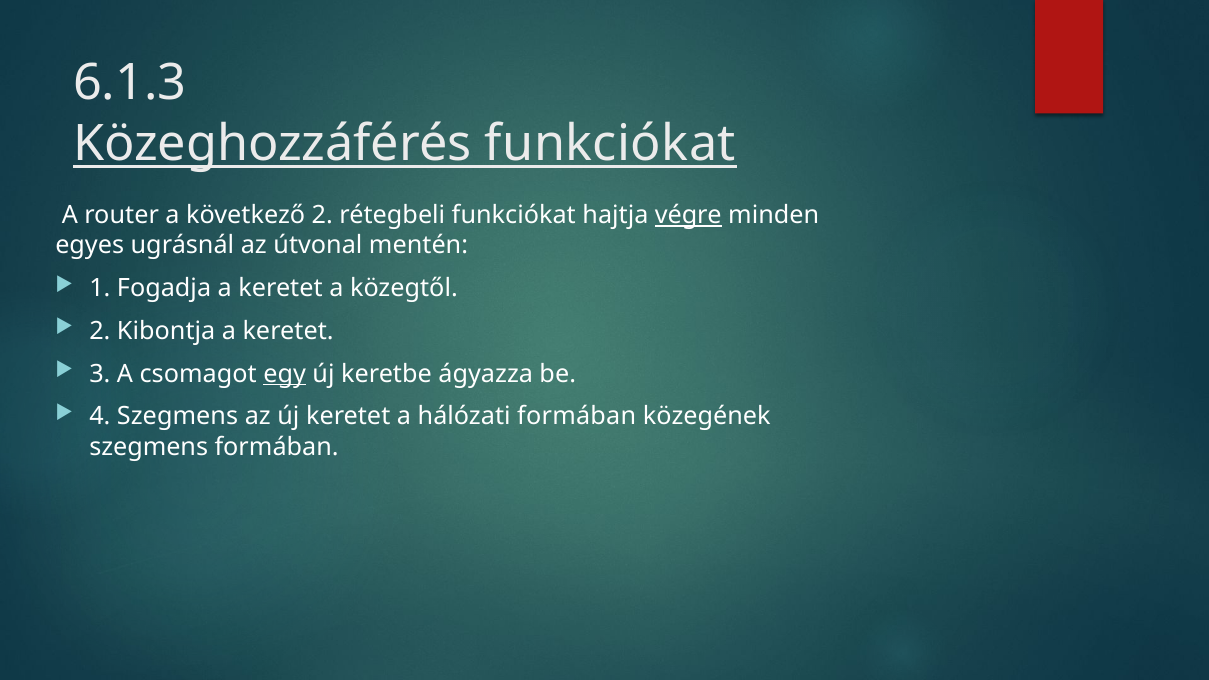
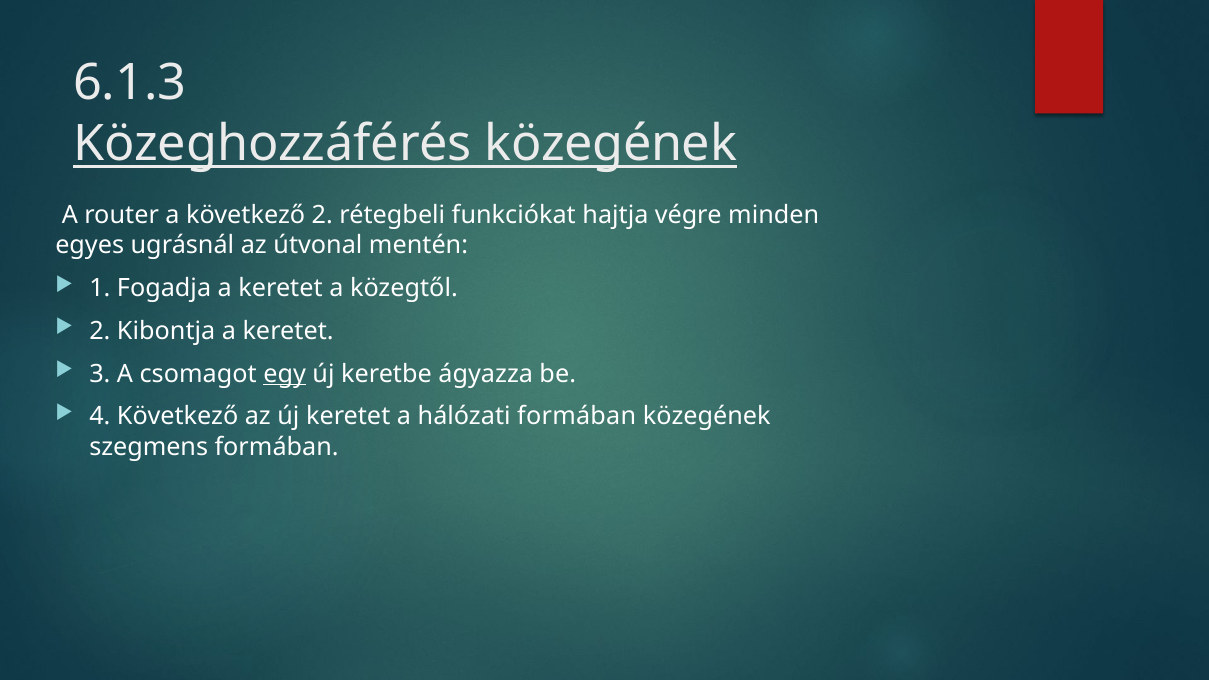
Közeghozzáférés funkciókat: funkciókat -> közegének
végre underline: present -> none
4 Szegmens: Szegmens -> Következő
